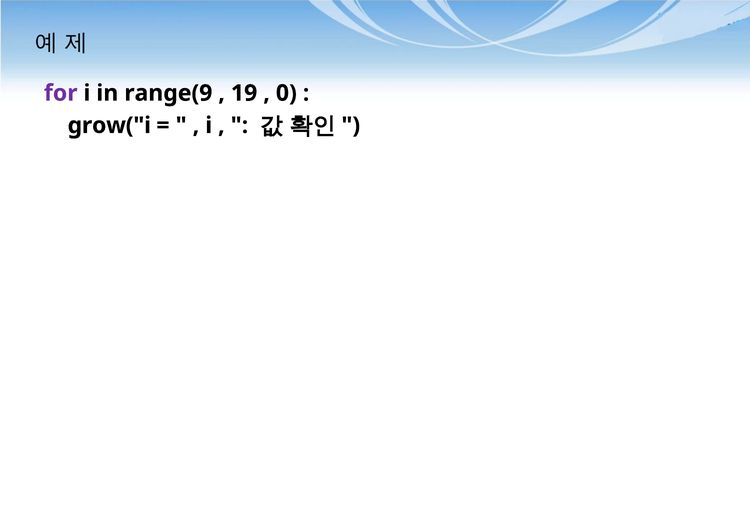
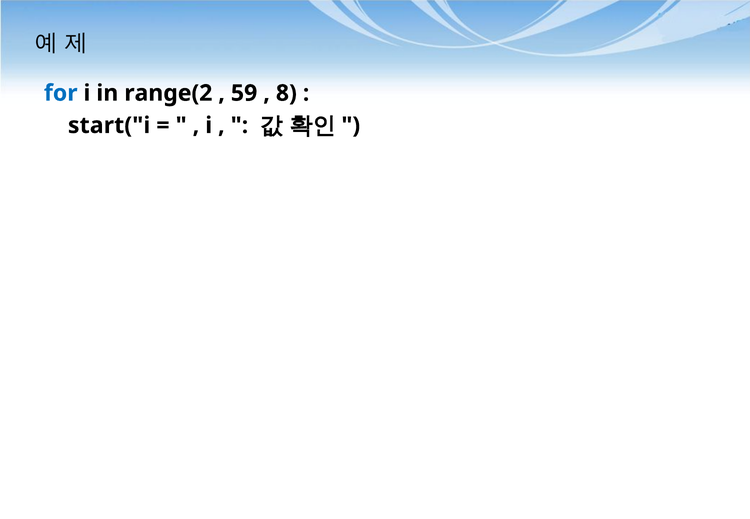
for colour: purple -> blue
range(9: range(9 -> range(2
19: 19 -> 59
0: 0 -> 8
grow("i: grow("i -> start("i
